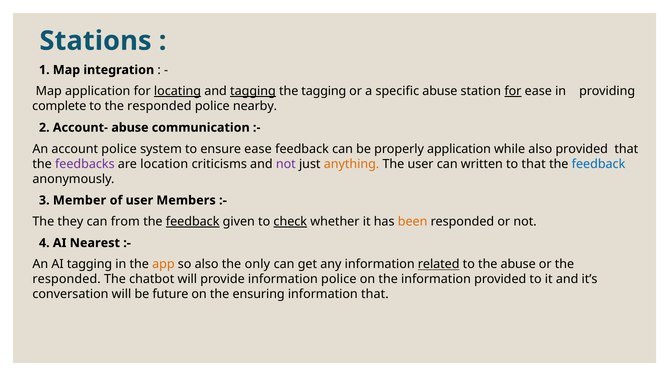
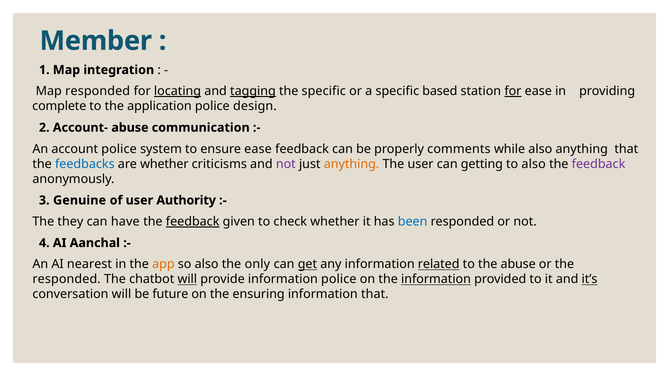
Stations: Stations -> Member
Map application: application -> responded
the tagging: tagging -> specific
specific abuse: abuse -> based
to the responded: responded -> application
nearby: nearby -> design
properly application: application -> comments
also provided: provided -> anything
feedbacks colour: purple -> blue
are location: location -> whether
written: written -> getting
to that: that -> also
feedback at (599, 164) colour: blue -> purple
Member: Member -> Genuine
Members: Members -> Authority
from: from -> have
check underline: present -> none
been colour: orange -> blue
Nearest: Nearest -> Aanchal
AI tagging: tagging -> nearest
get underline: none -> present
will at (187, 280) underline: none -> present
information at (436, 280) underline: none -> present
it’s underline: none -> present
